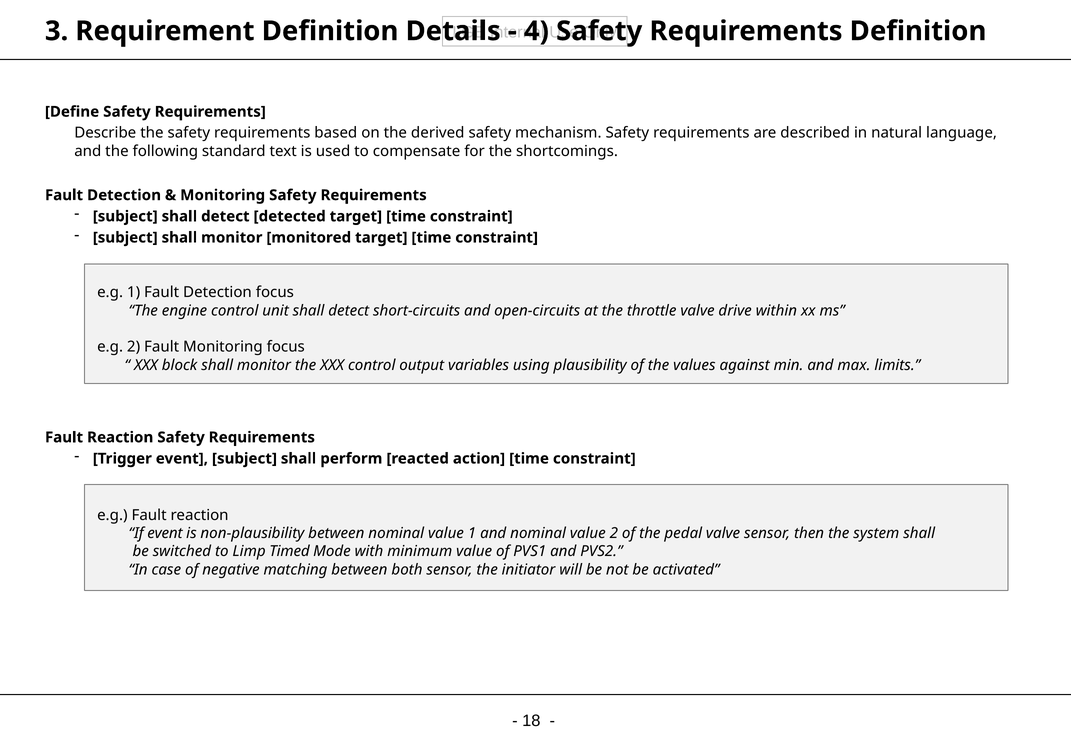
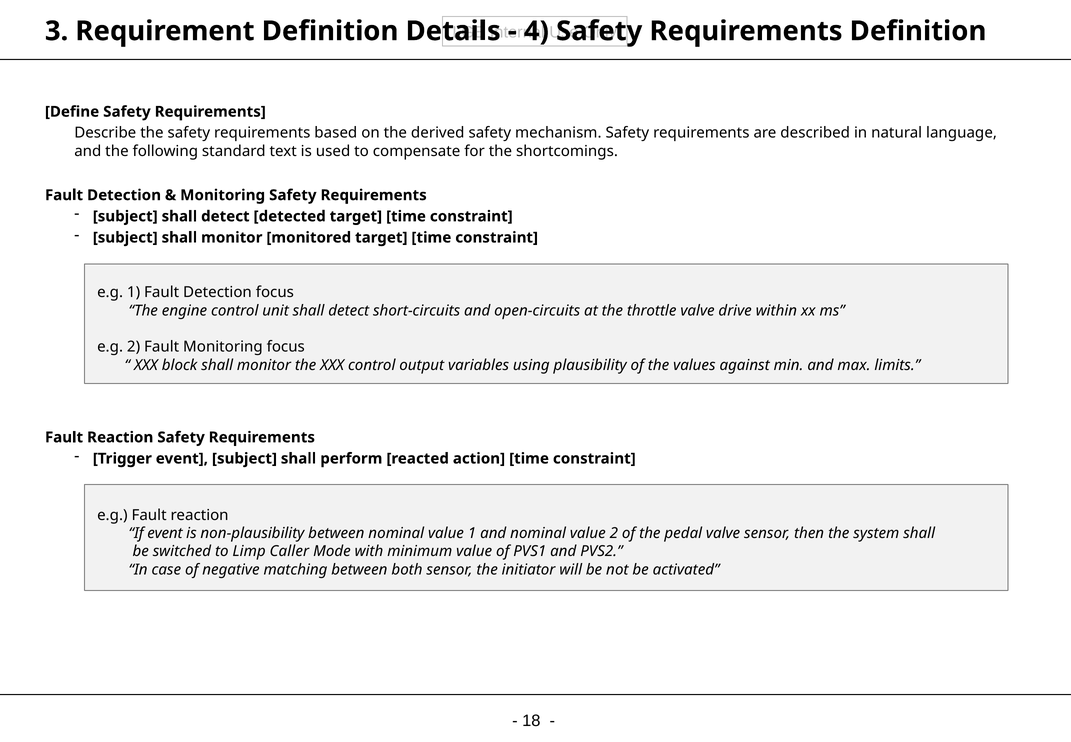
Timed: Timed -> Caller
